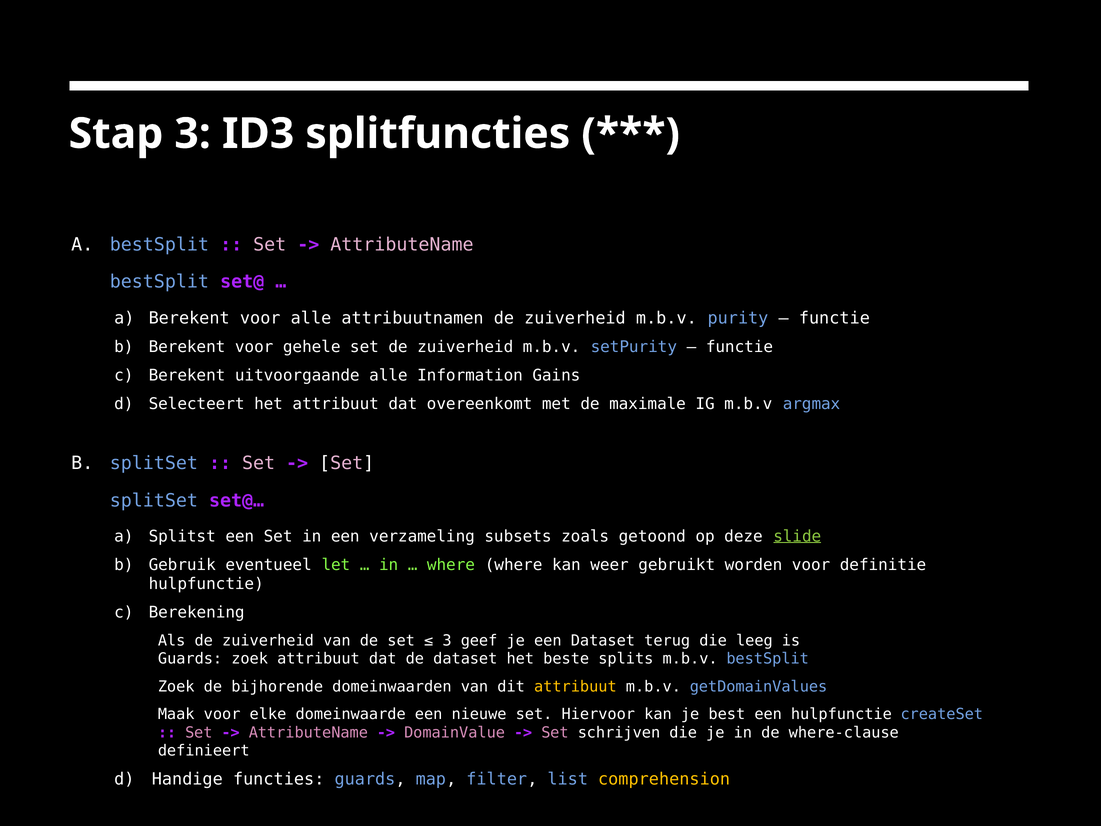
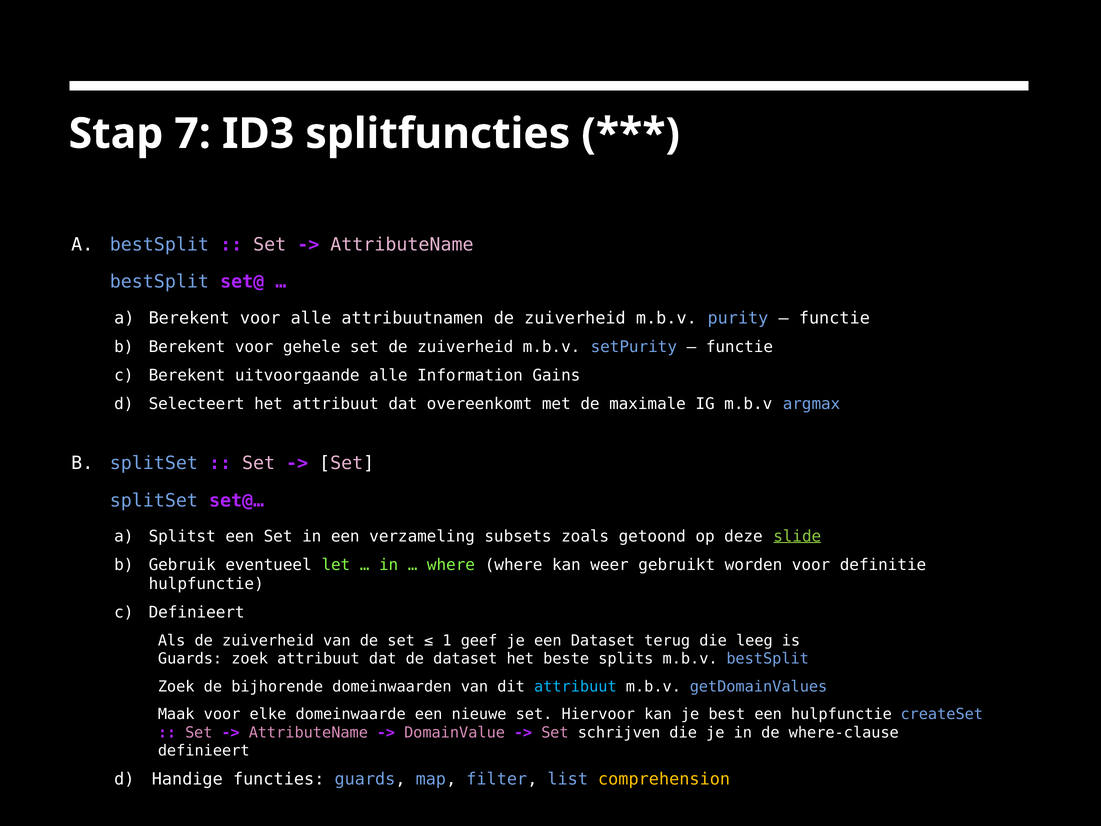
Stap 3: 3 -> 7
Berekening at (197, 612): Berekening -> Definieert
3 at (447, 640): 3 -> 1
attribuut at (575, 686) colour: yellow -> light blue
